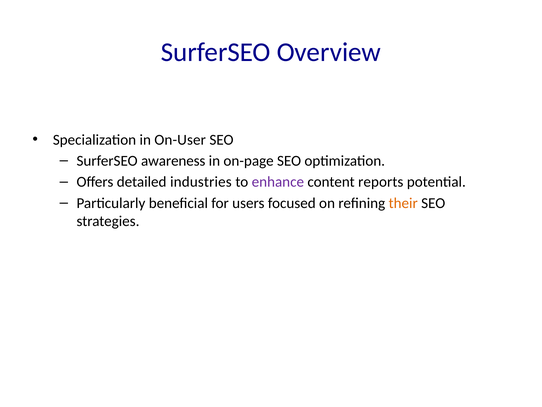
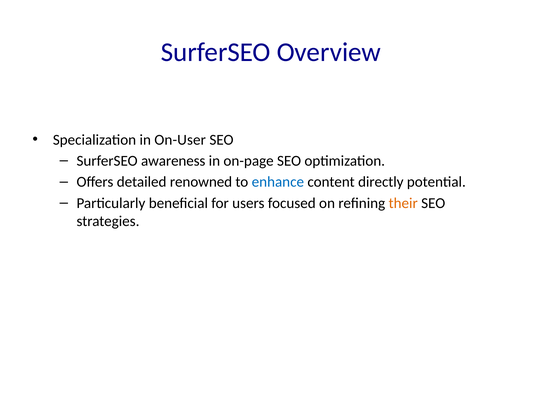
industries: industries -> renowned
enhance colour: purple -> blue
reports: reports -> directly
